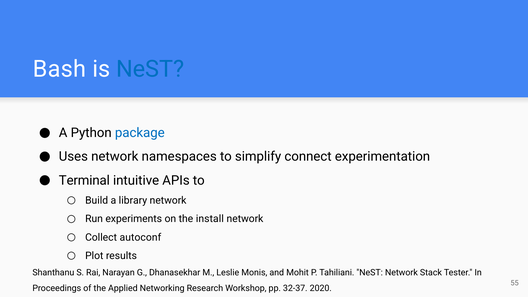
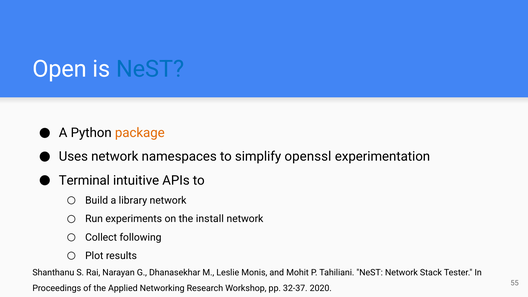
Bash: Bash -> Open
package colour: blue -> orange
connect: connect -> openssl
autoconf: autoconf -> following
